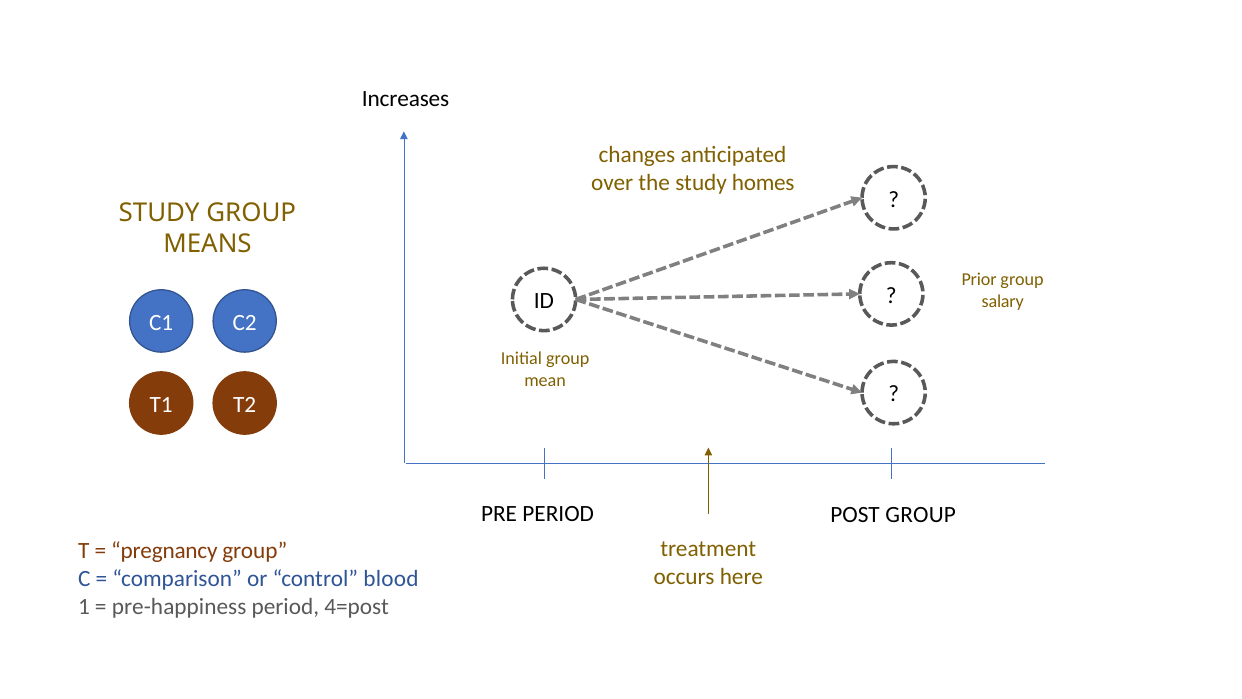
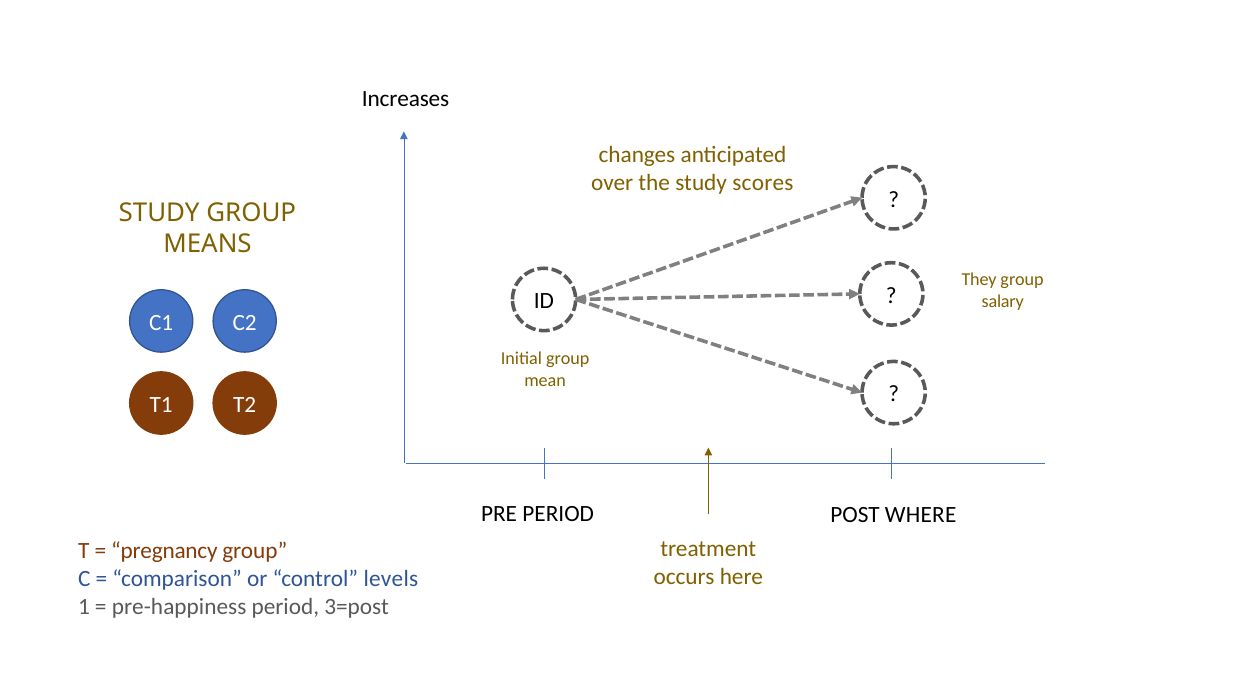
homes: homes -> scores
Prior: Prior -> They
POST GROUP: GROUP -> WHERE
blood: blood -> levels
4=post: 4=post -> 3=post
